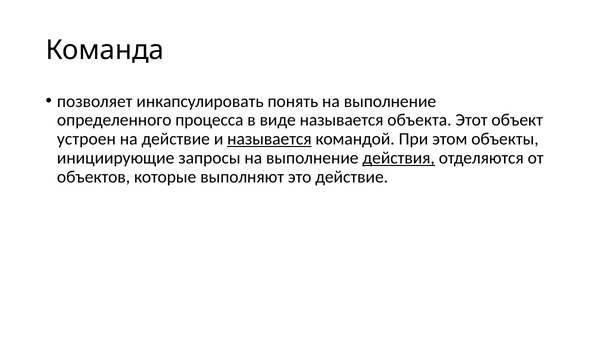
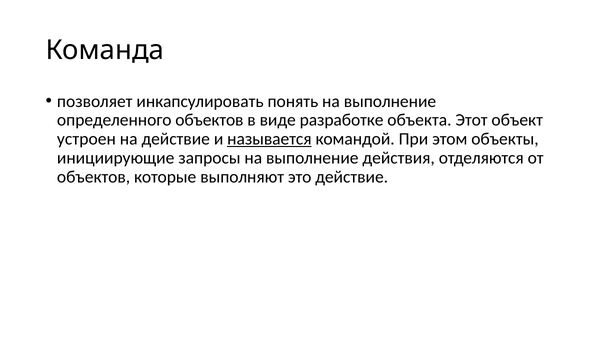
определенного процесса: процесса -> объектов
виде называется: называется -> разработке
действия underline: present -> none
